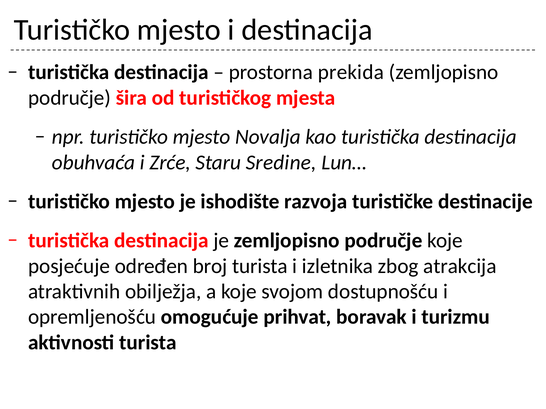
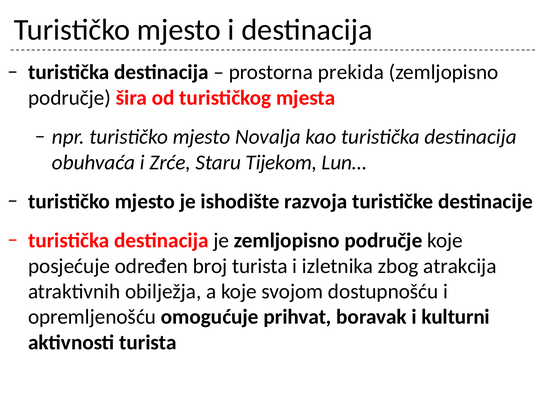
Sredine: Sredine -> Tijekom
turizmu: turizmu -> kulturni
